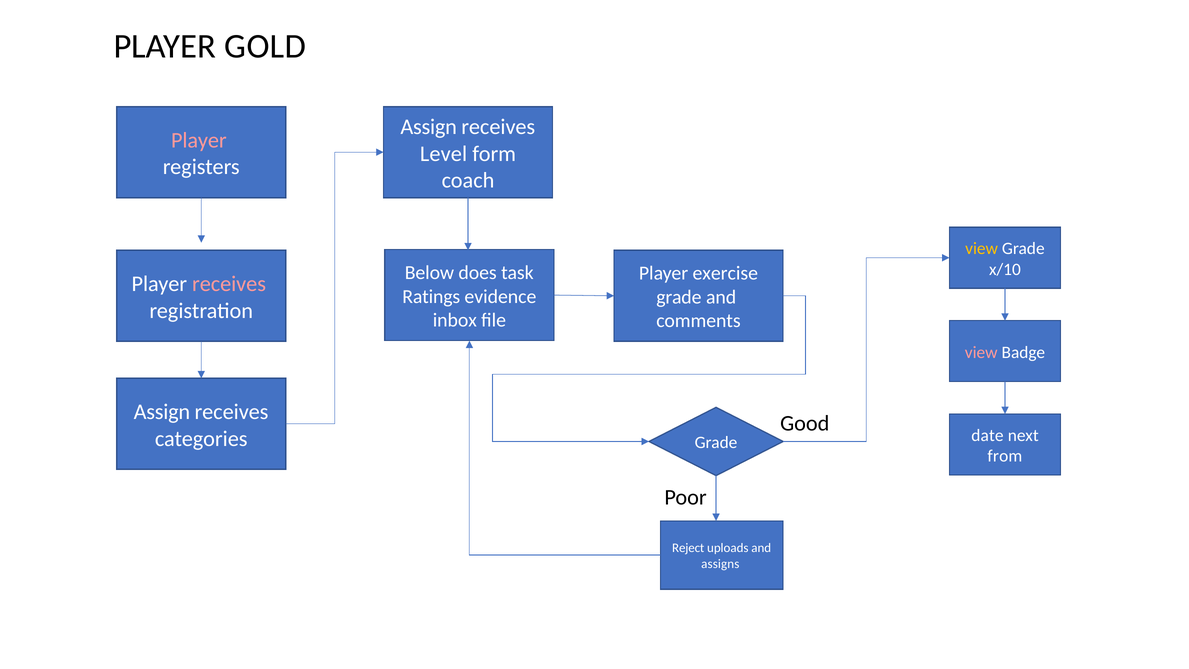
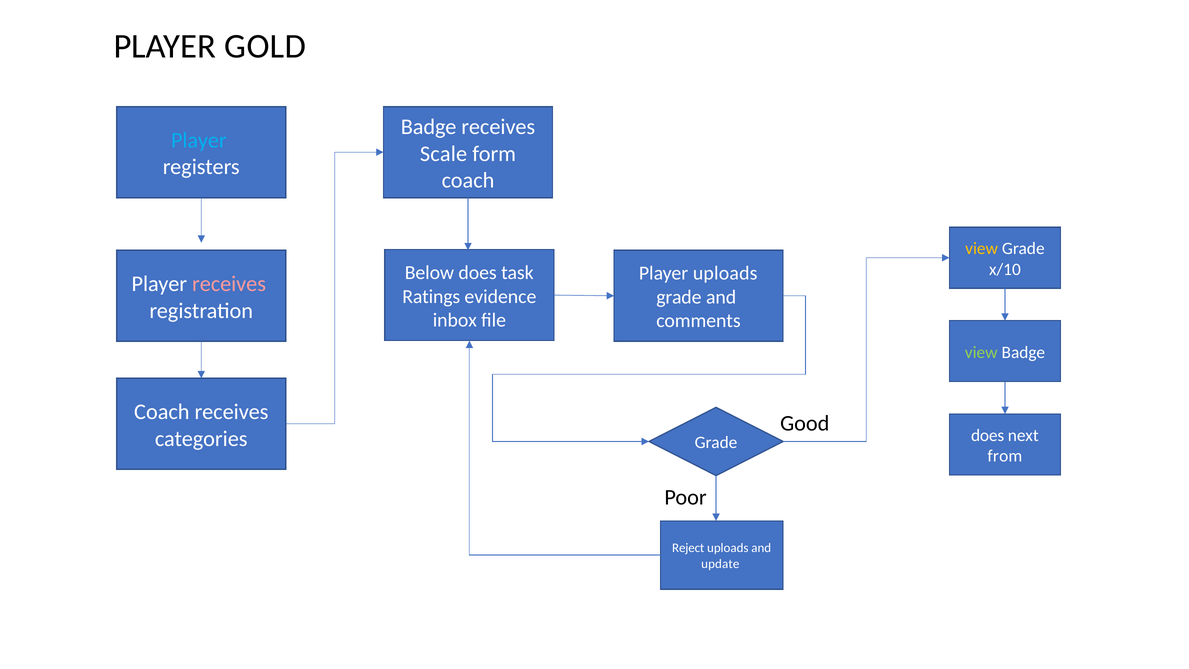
Assign at (429, 127): Assign -> Badge
Player at (199, 140) colour: pink -> light blue
Level: Level -> Scale
Player exercise: exercise -> uploads
view at (981, 352) colour: pink -> light green
Assign at (162, 412): Assign -> Coach
date at (987, 435): date -> does
assigns: assigns -> update
